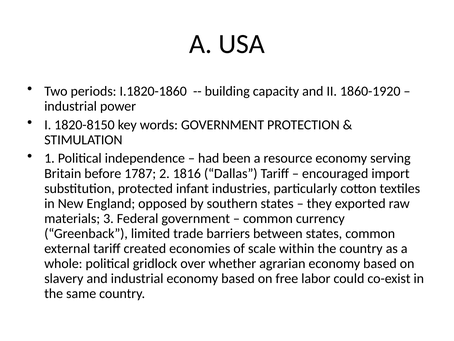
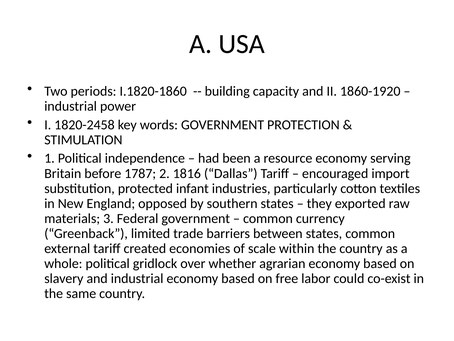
1820-8150: 1820-8150 -> 1820-2458
